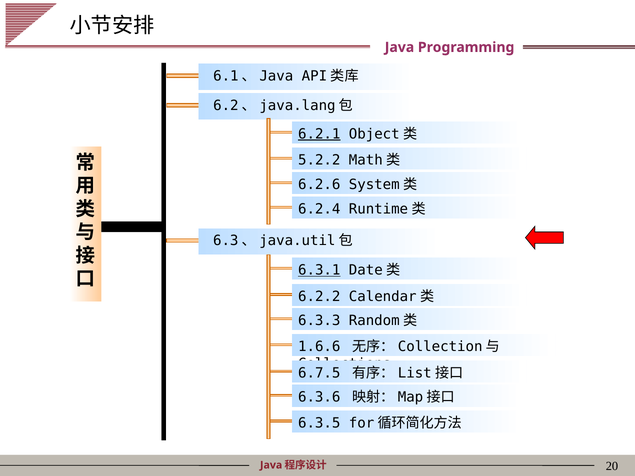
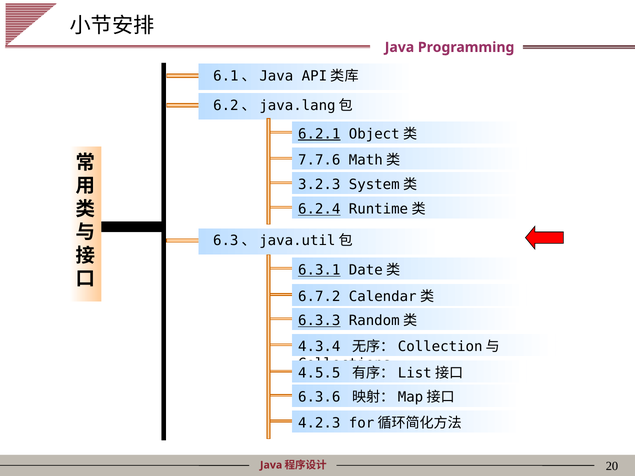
5.2.2: 5.2.2 -> 7.7.6
6.2.6: 6.2.6 -> 3.2.3
6.2.4 underline: none -> present
6.2.2: 6.2.2 -> 6.7.2
6.3.3 underline: none -> present
1.6.6: 1.6.6 -> 4.3.4
6.7.5: 6.7.5 -> 4.5.5
6.3.5: 6.3.5 -> 4.2.3
